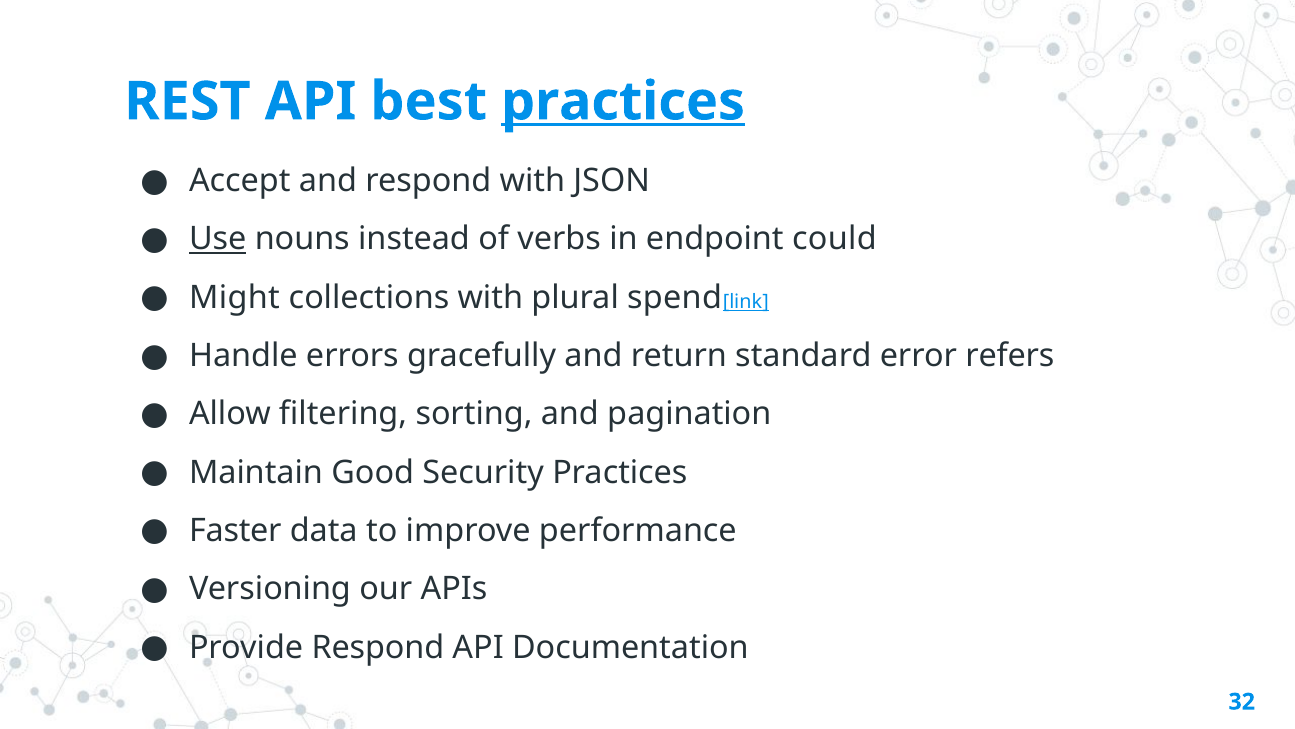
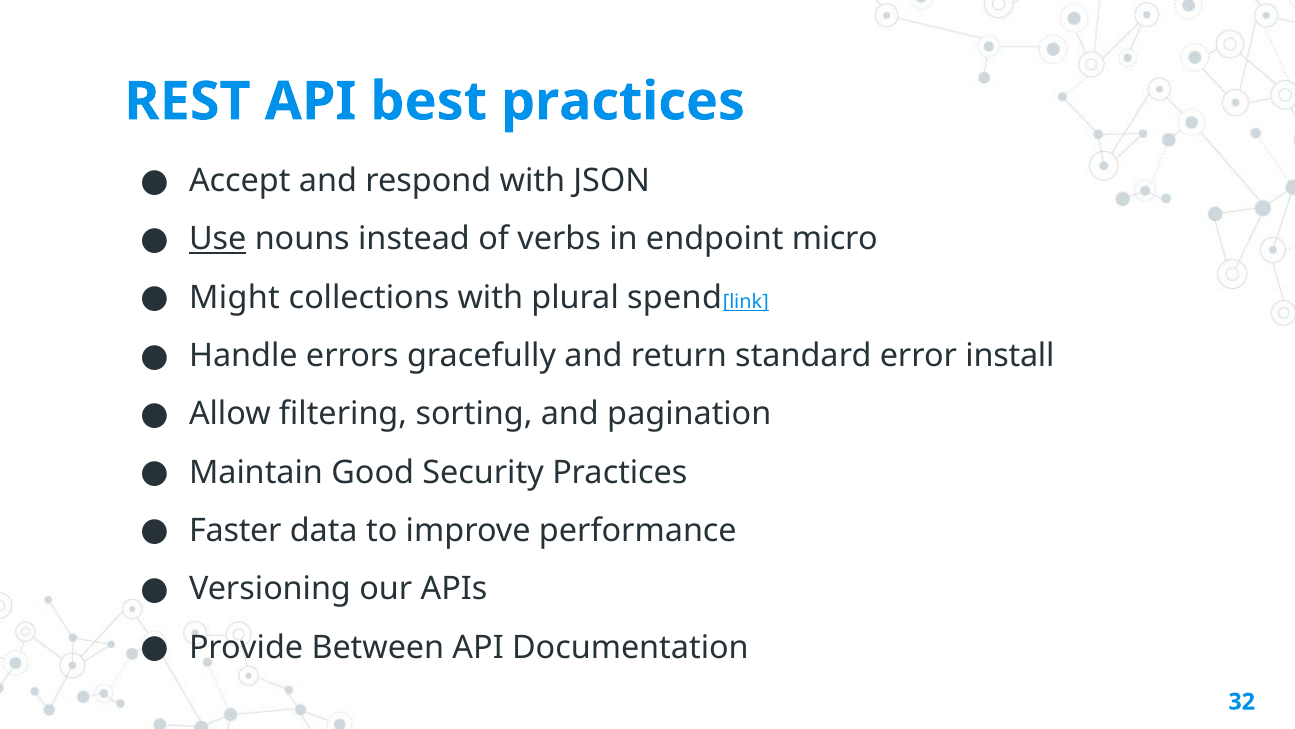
practices at (623, 102) underline: present -> none
could: could -> micro
refers: refers -> install
Provide Respond: Respond -> Between
